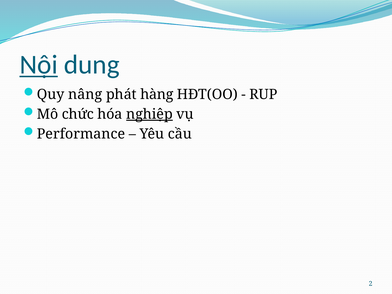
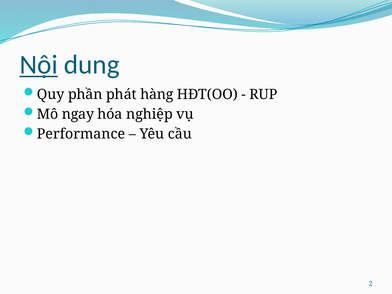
nâng: nâng -> phần
chức: chức -> ngay
nghiệp underline: present -> none
